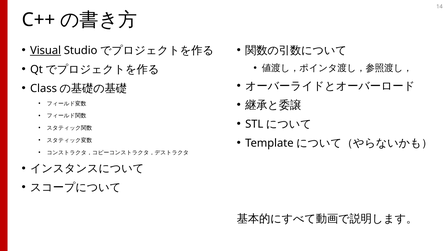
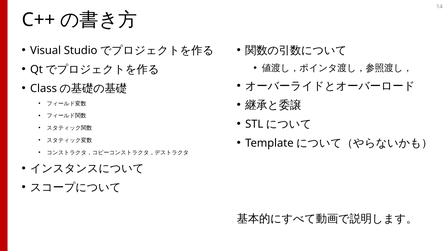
Visual underline: present -> none
